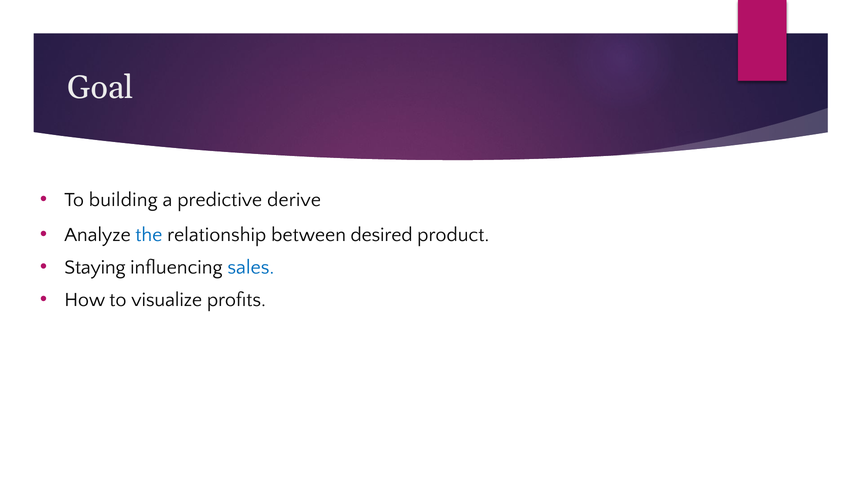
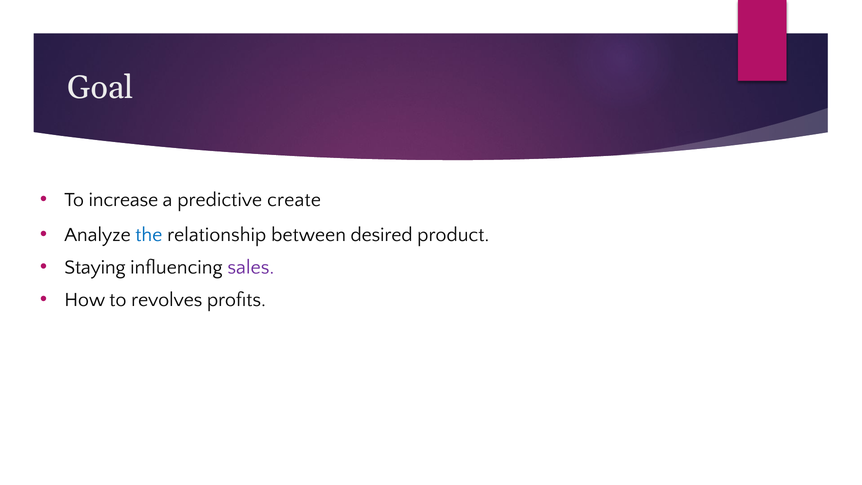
building: building -> increase
derive: derive -> create
sales colour: blue -> purple
visualize: visualize -> revolves
